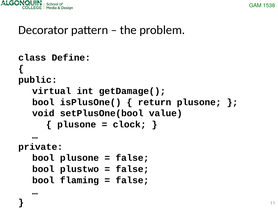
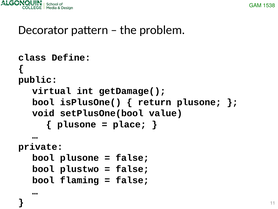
clock: clock -> place
